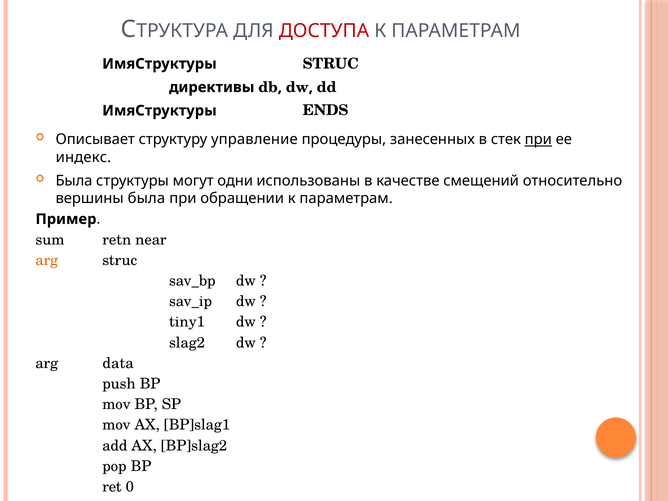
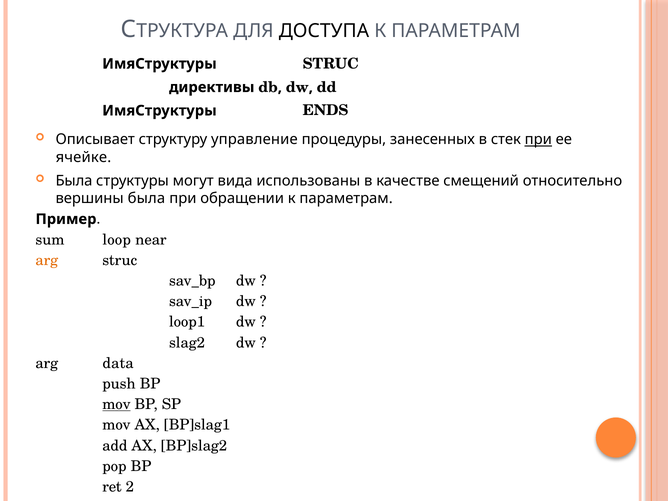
ДОСТУПА colour: red -> black
индекс: индекс -> ячейке
одни: одни -> вида
retn: retn -> loop
tiny1: tiny1 -> loop1
mov at (116, 404) underline: none -> present
0: 0 -> 2
